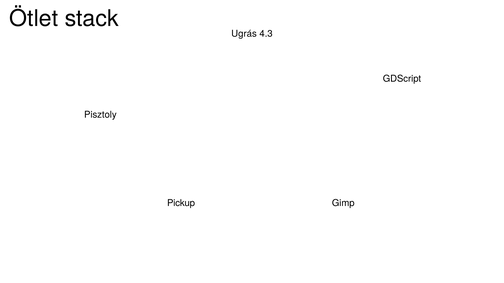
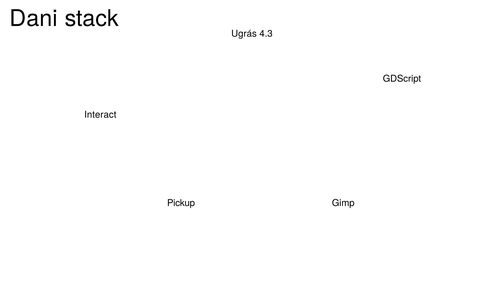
Ötlet: Ötlet -> Dani
Pisztoly: Pisztoly -> Interact
